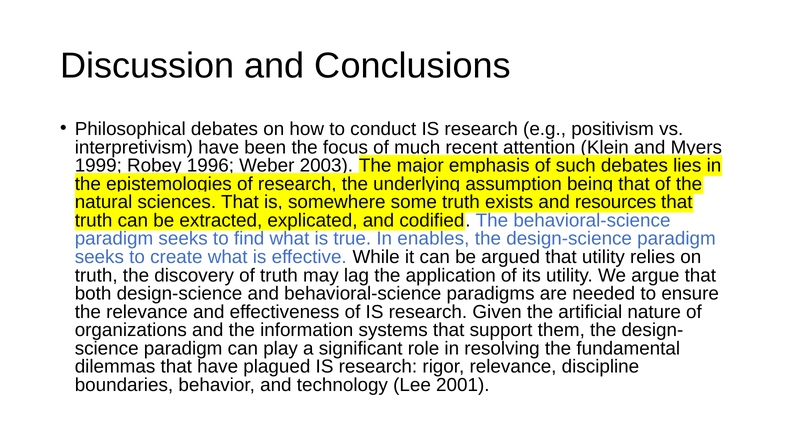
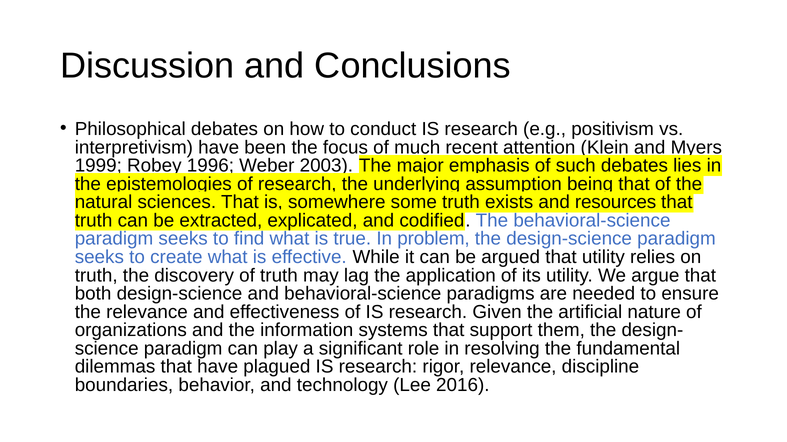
enables: enables -> problem
2001: 2001 -> 2016
